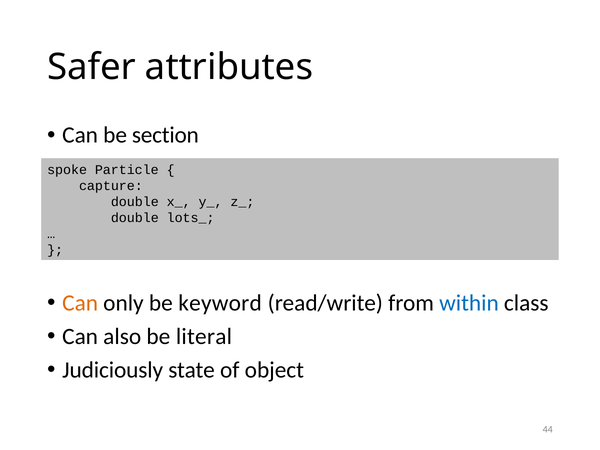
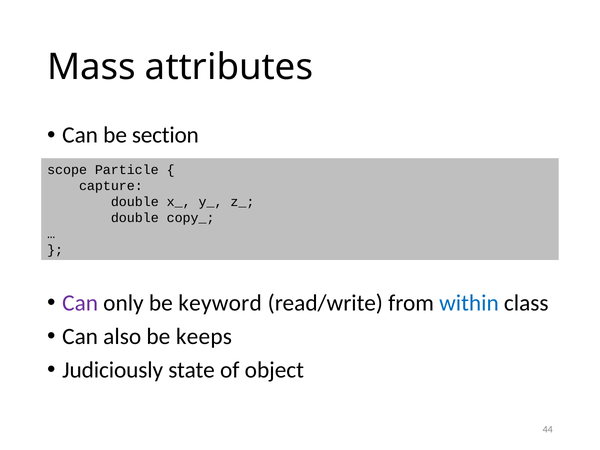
Safer: Safer -> Mass
spoke: spoke -> scope
lots_: lots_ -> copy_
Can at (80, 303) colour: orange -> purple
literal: literal -> keeps
